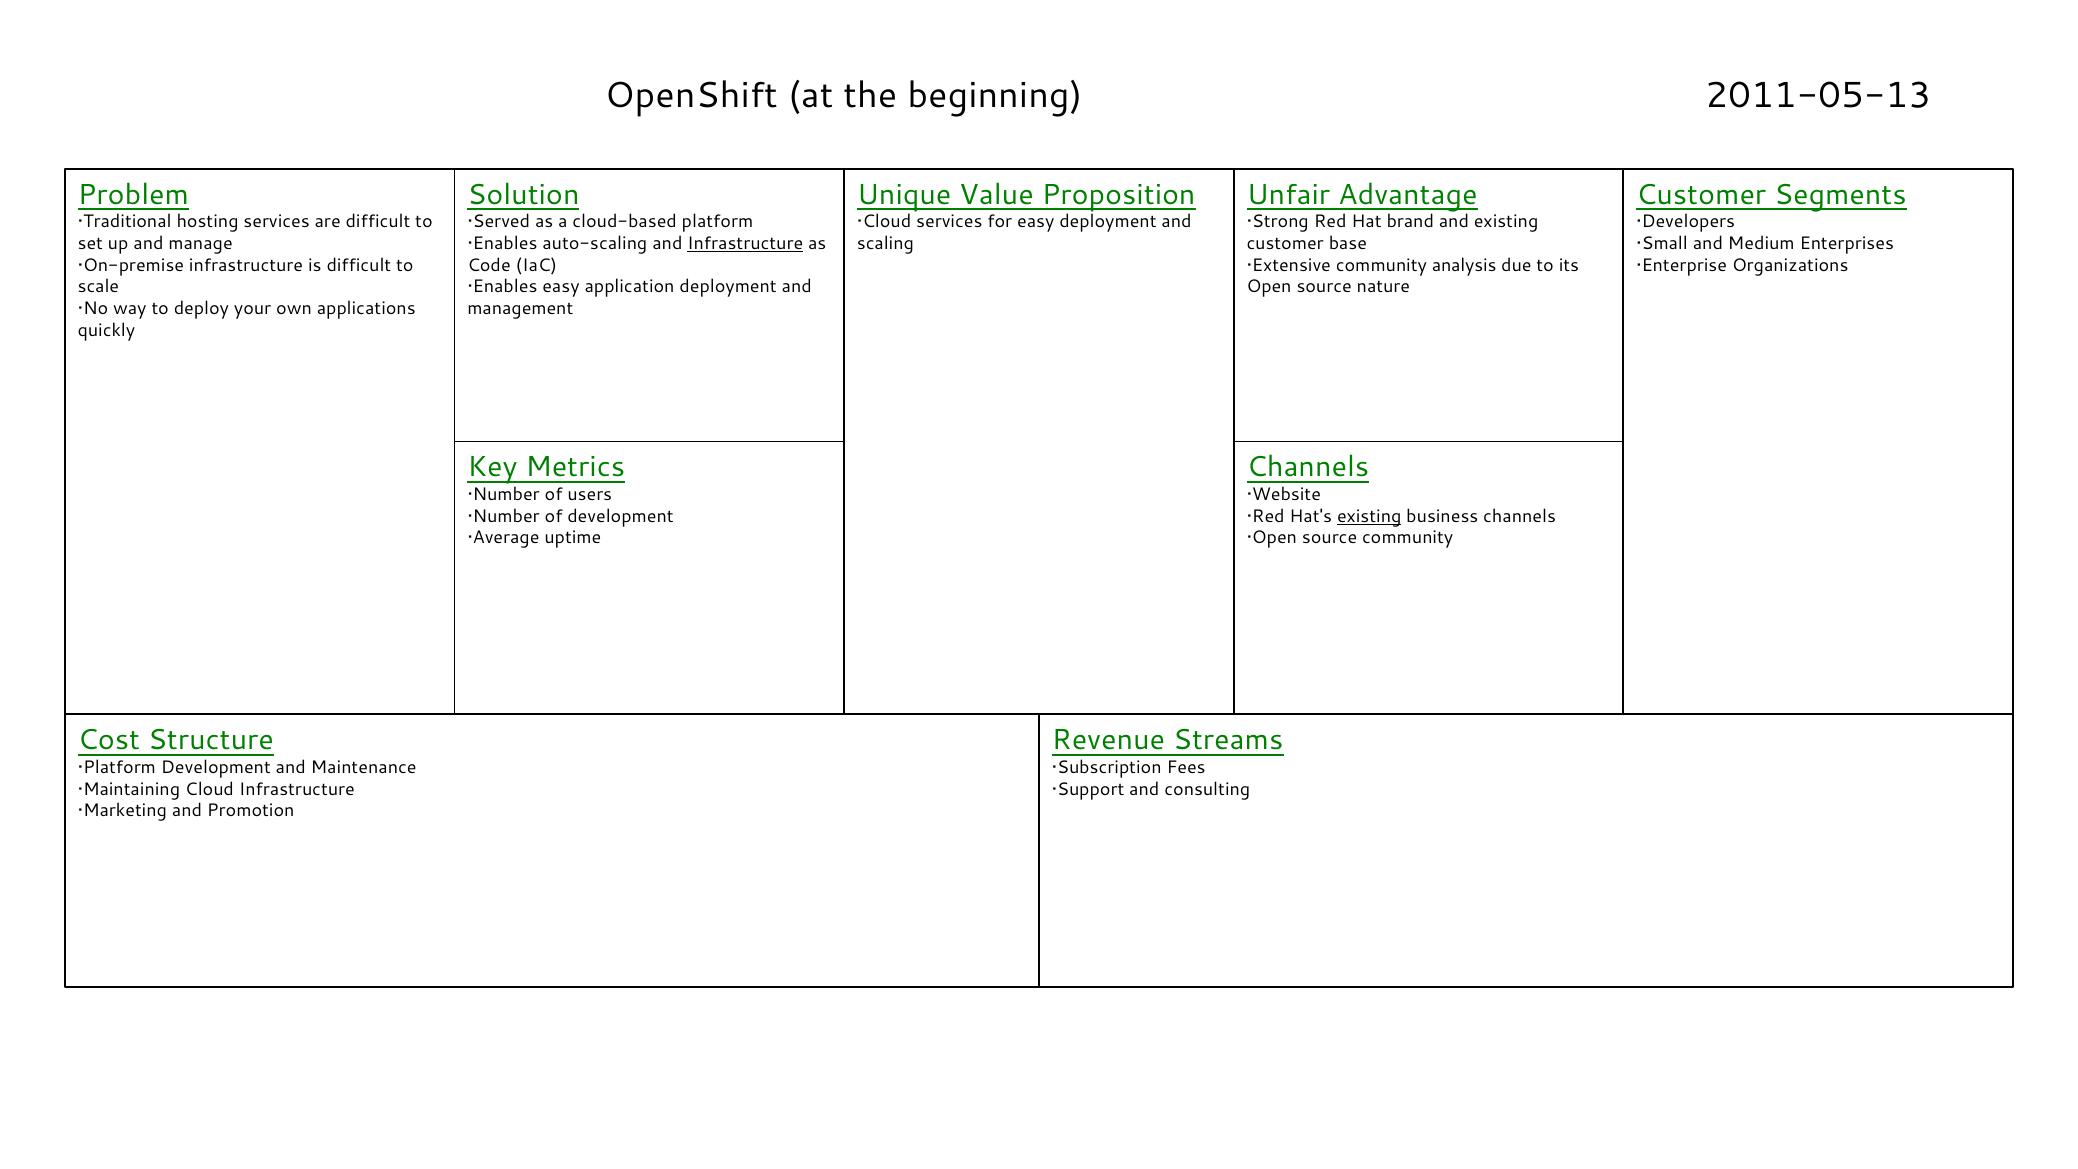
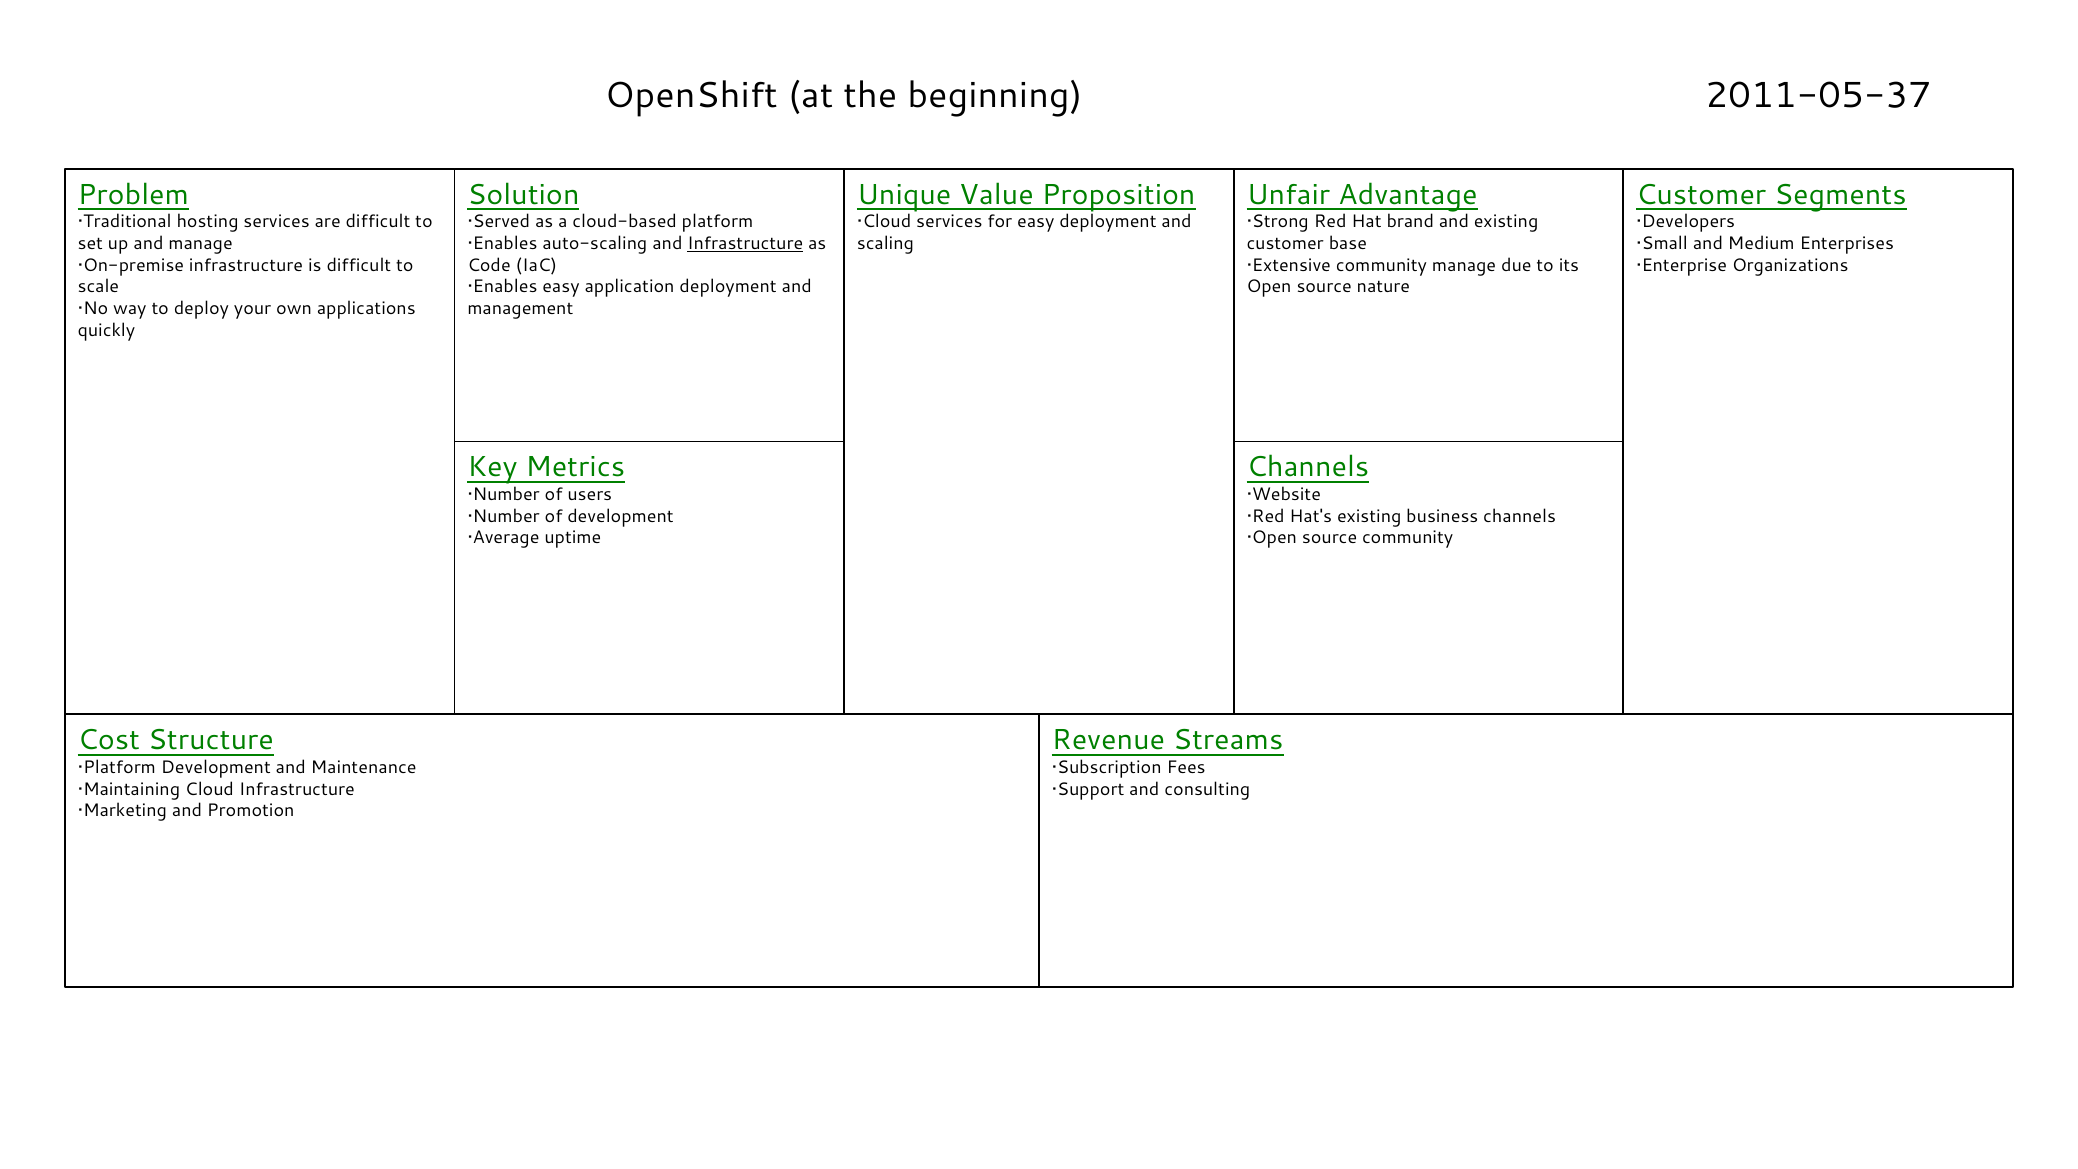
2011-05-13: 2011-05-13 -> 2011-05-37
community analysis: analysis -> manage
existing at (1369, 516) underline: present -> none
